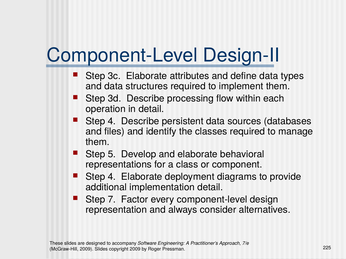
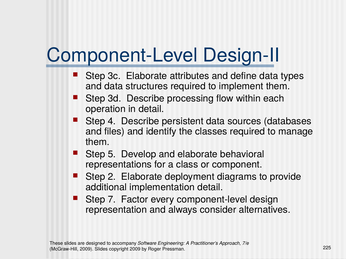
4 at (112, 177): 4 -> 2
